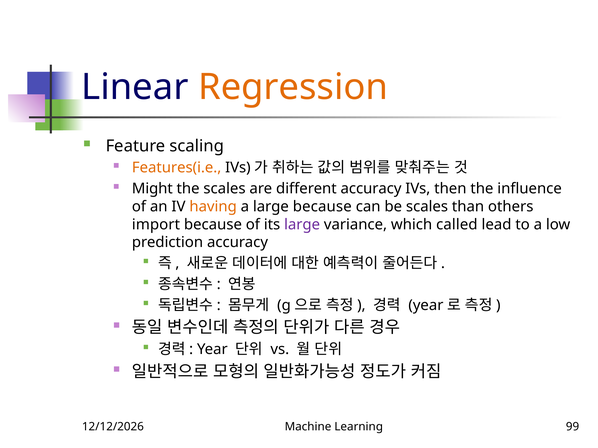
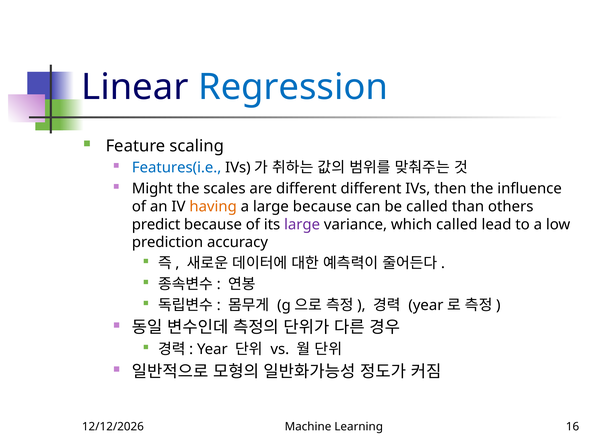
Regression colour: orange -> blue
Features(i.e colour: orange -> blue
different accuracy: accuracy -> different
be scales: scales -> called
import: import -> predict
99: 99 -> 16
